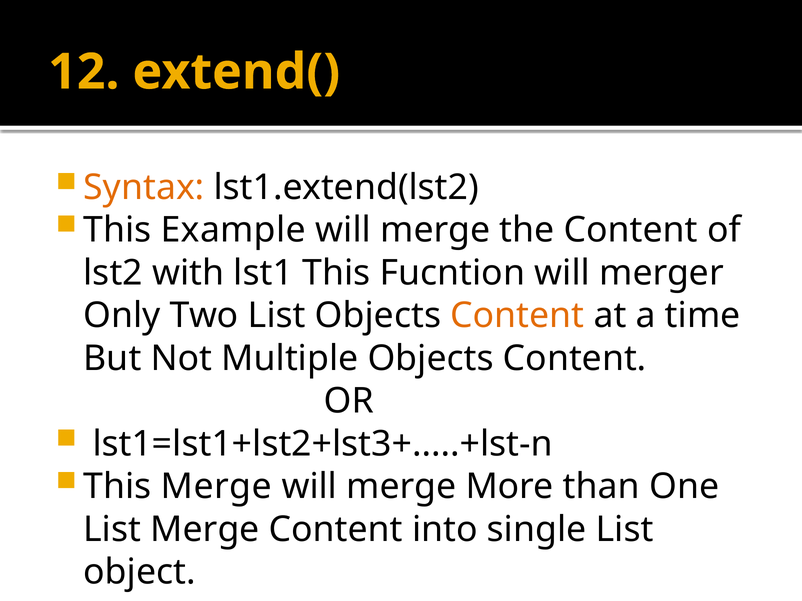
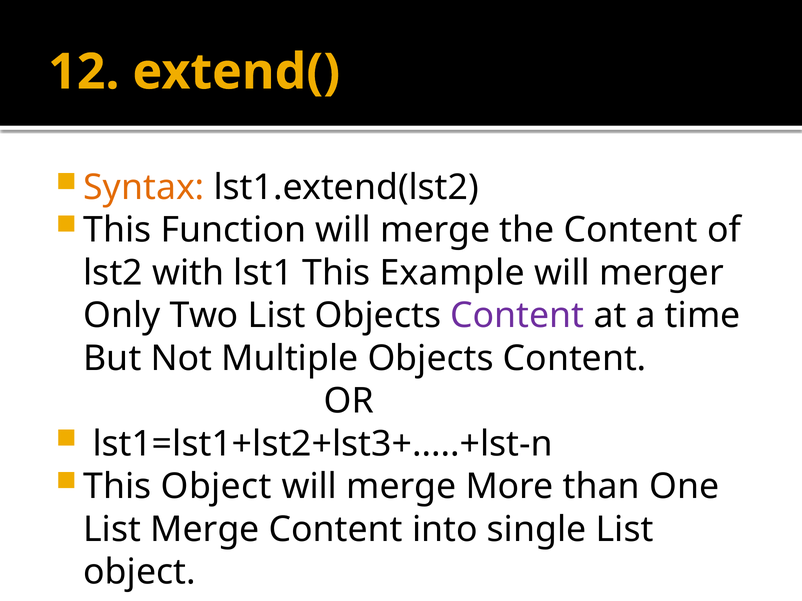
Example: Example -> Function
Fucntion: Fucntion -> Example
Content at (517, 316) colour: orange -> purple
This Merge: Merge -> Object
